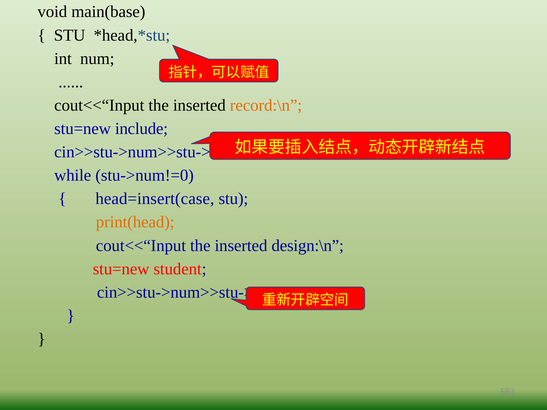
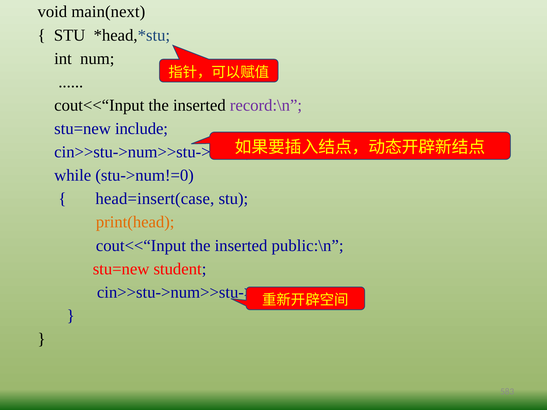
main(base: main(base -> main(next
record:\n colour: orange -> purple
design:\n: design:\n -> public:\n
